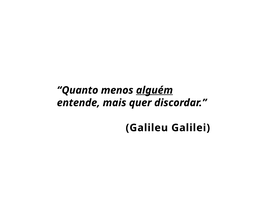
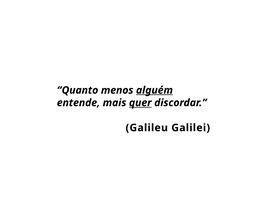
quer underline: none -> present
